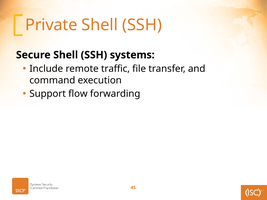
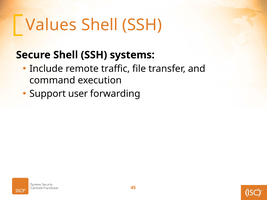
Private: Private -> Values
flow: flow -> user
